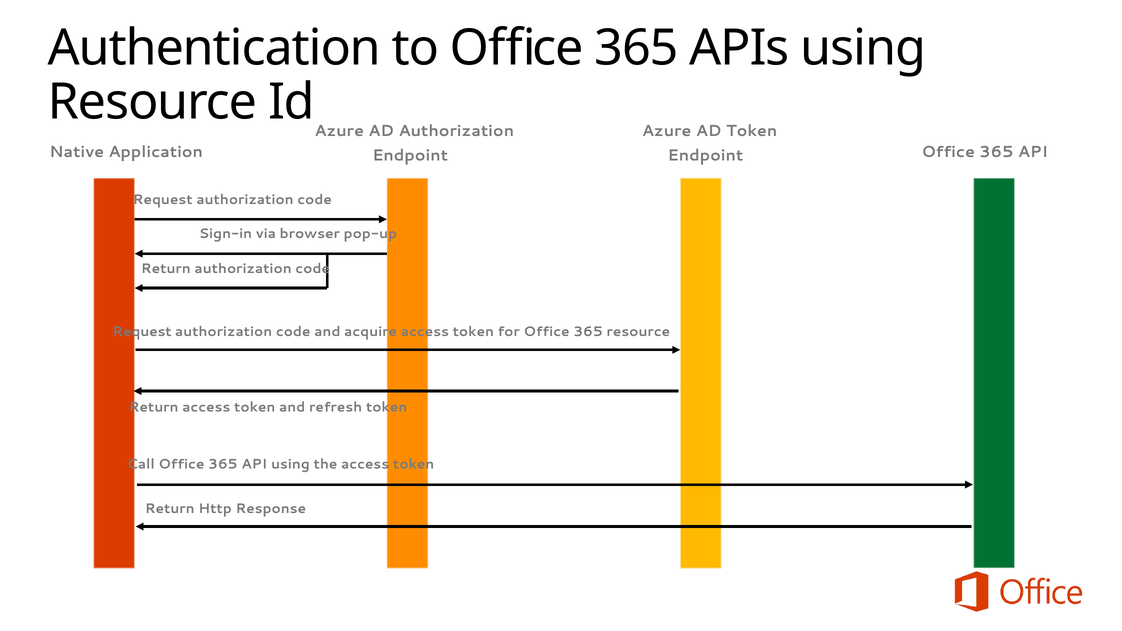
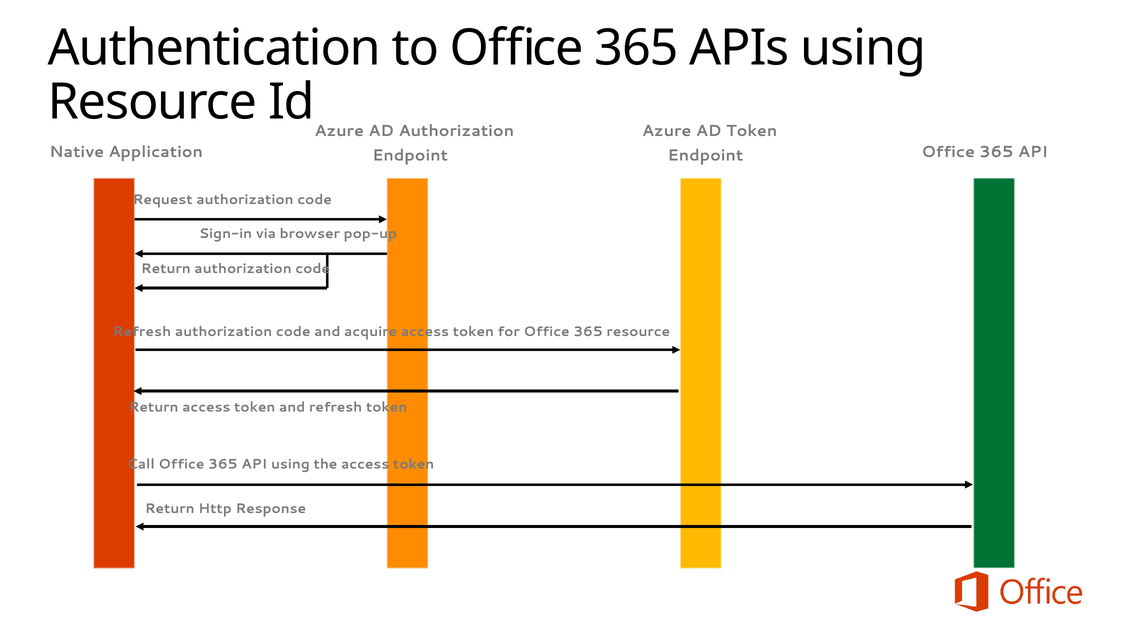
Request at (142, 332): Request -> Refresh
